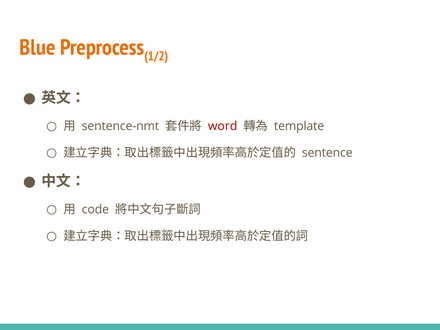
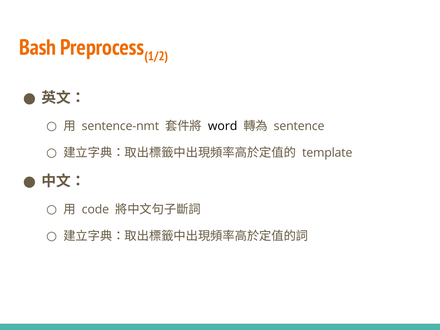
Blue: Blue -> Bash
word colour: red -> black
template: template -> sentence
sentence: sentence -> template
